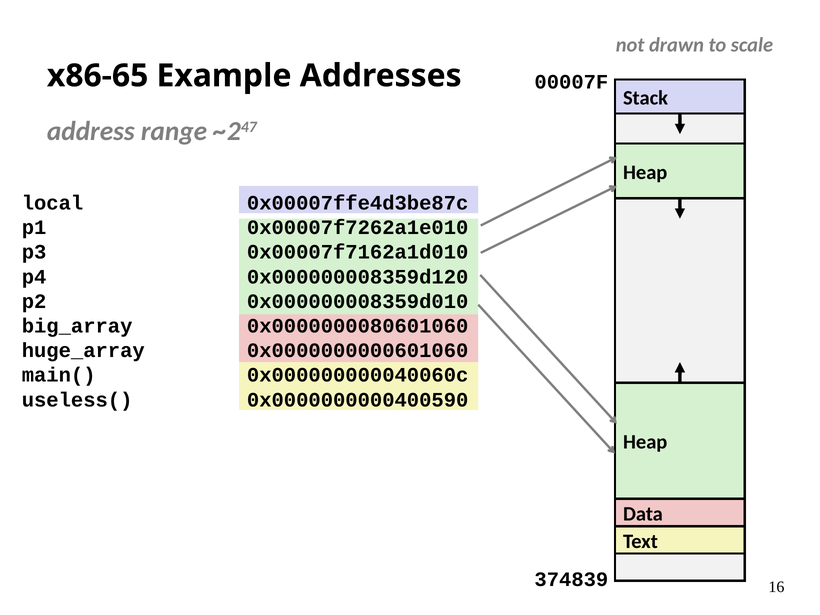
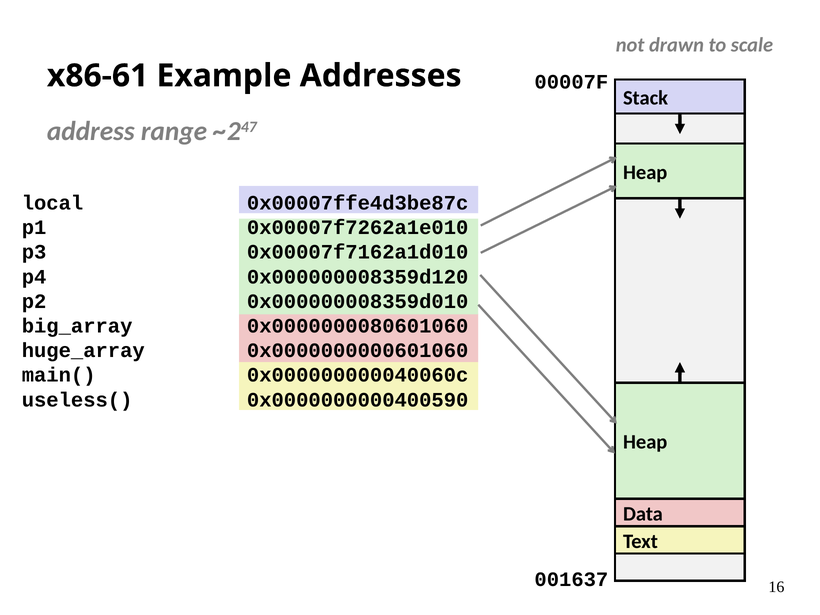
x86-65: x86-65 -> x86-61
374839: 374839 -> 001637
